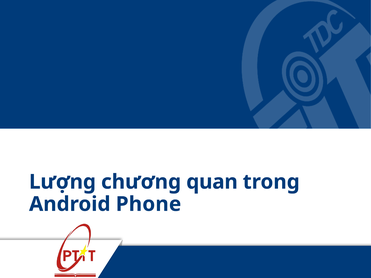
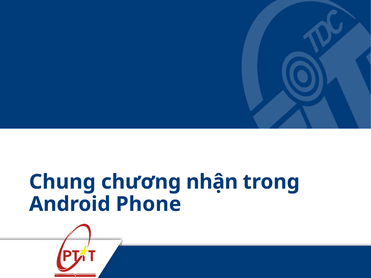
Lượng: Lượng -> Chung
quan: quan -> nhận
